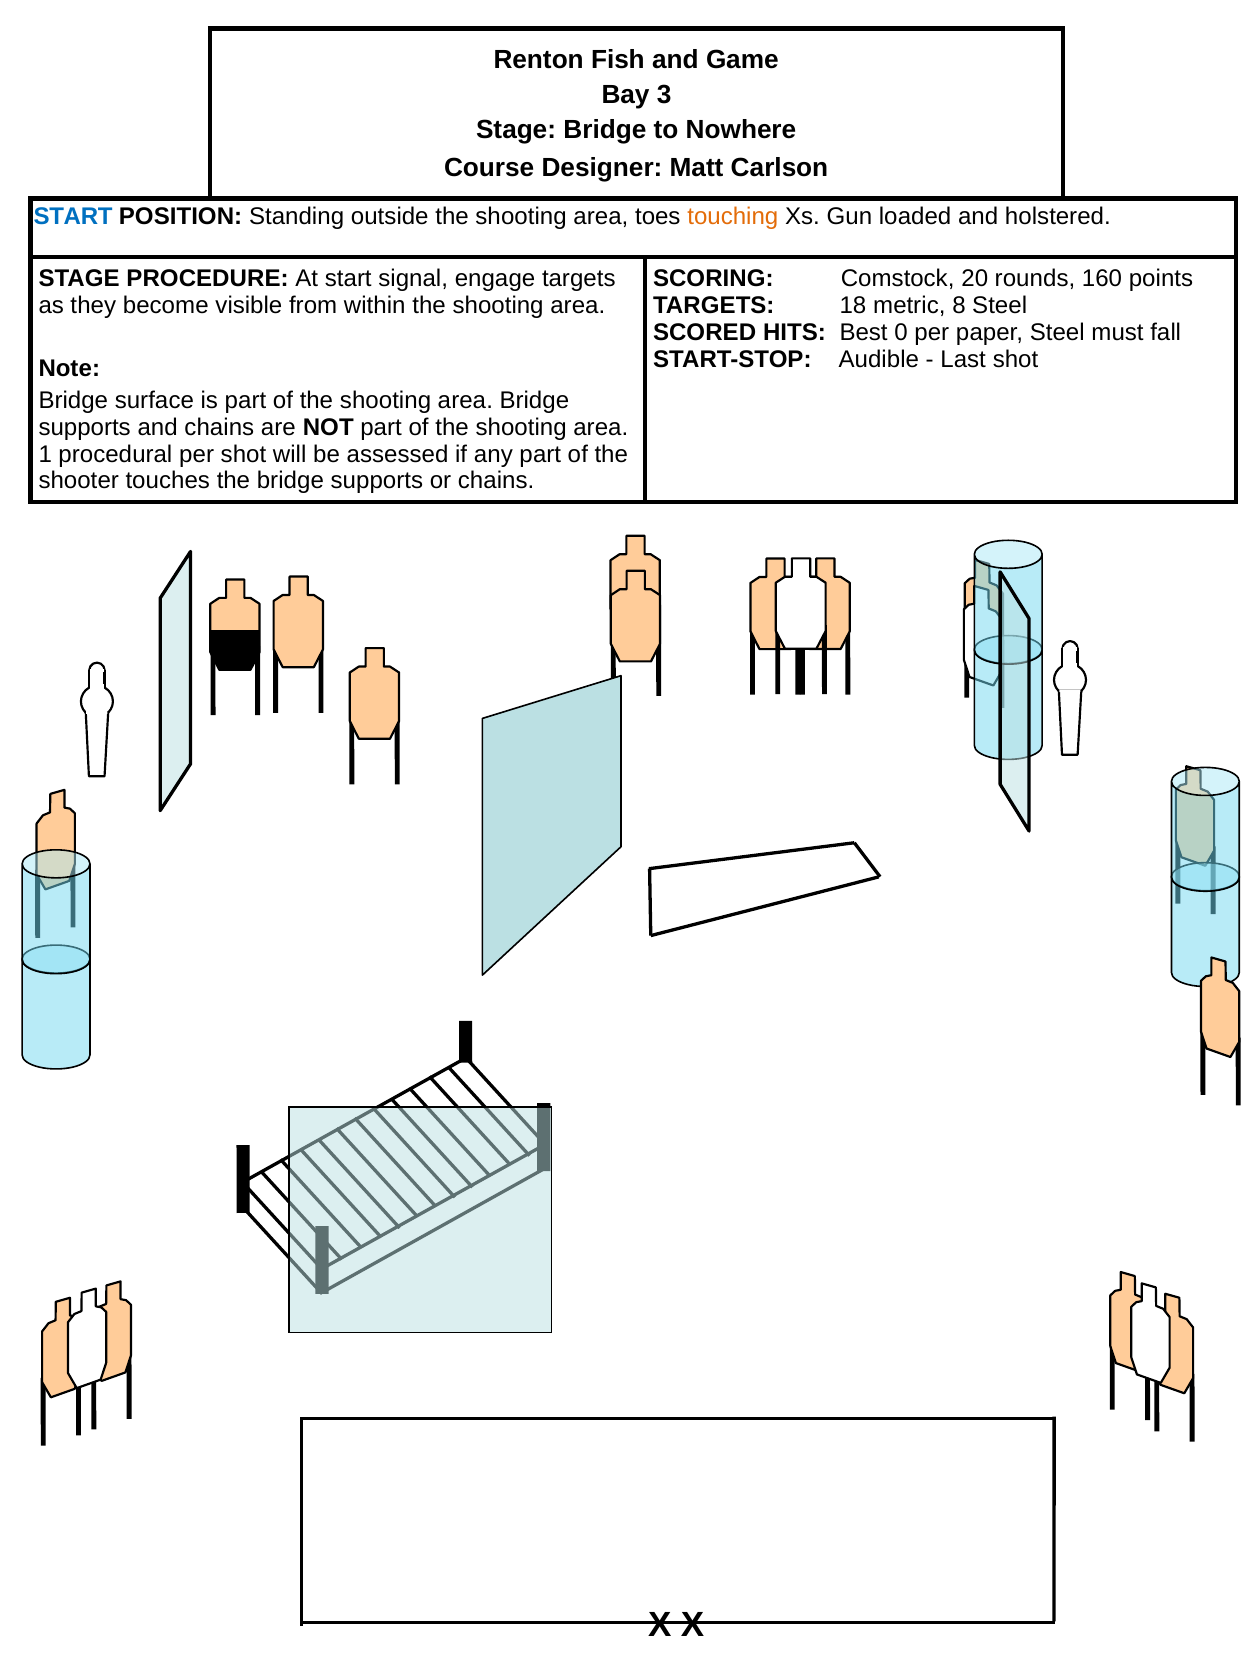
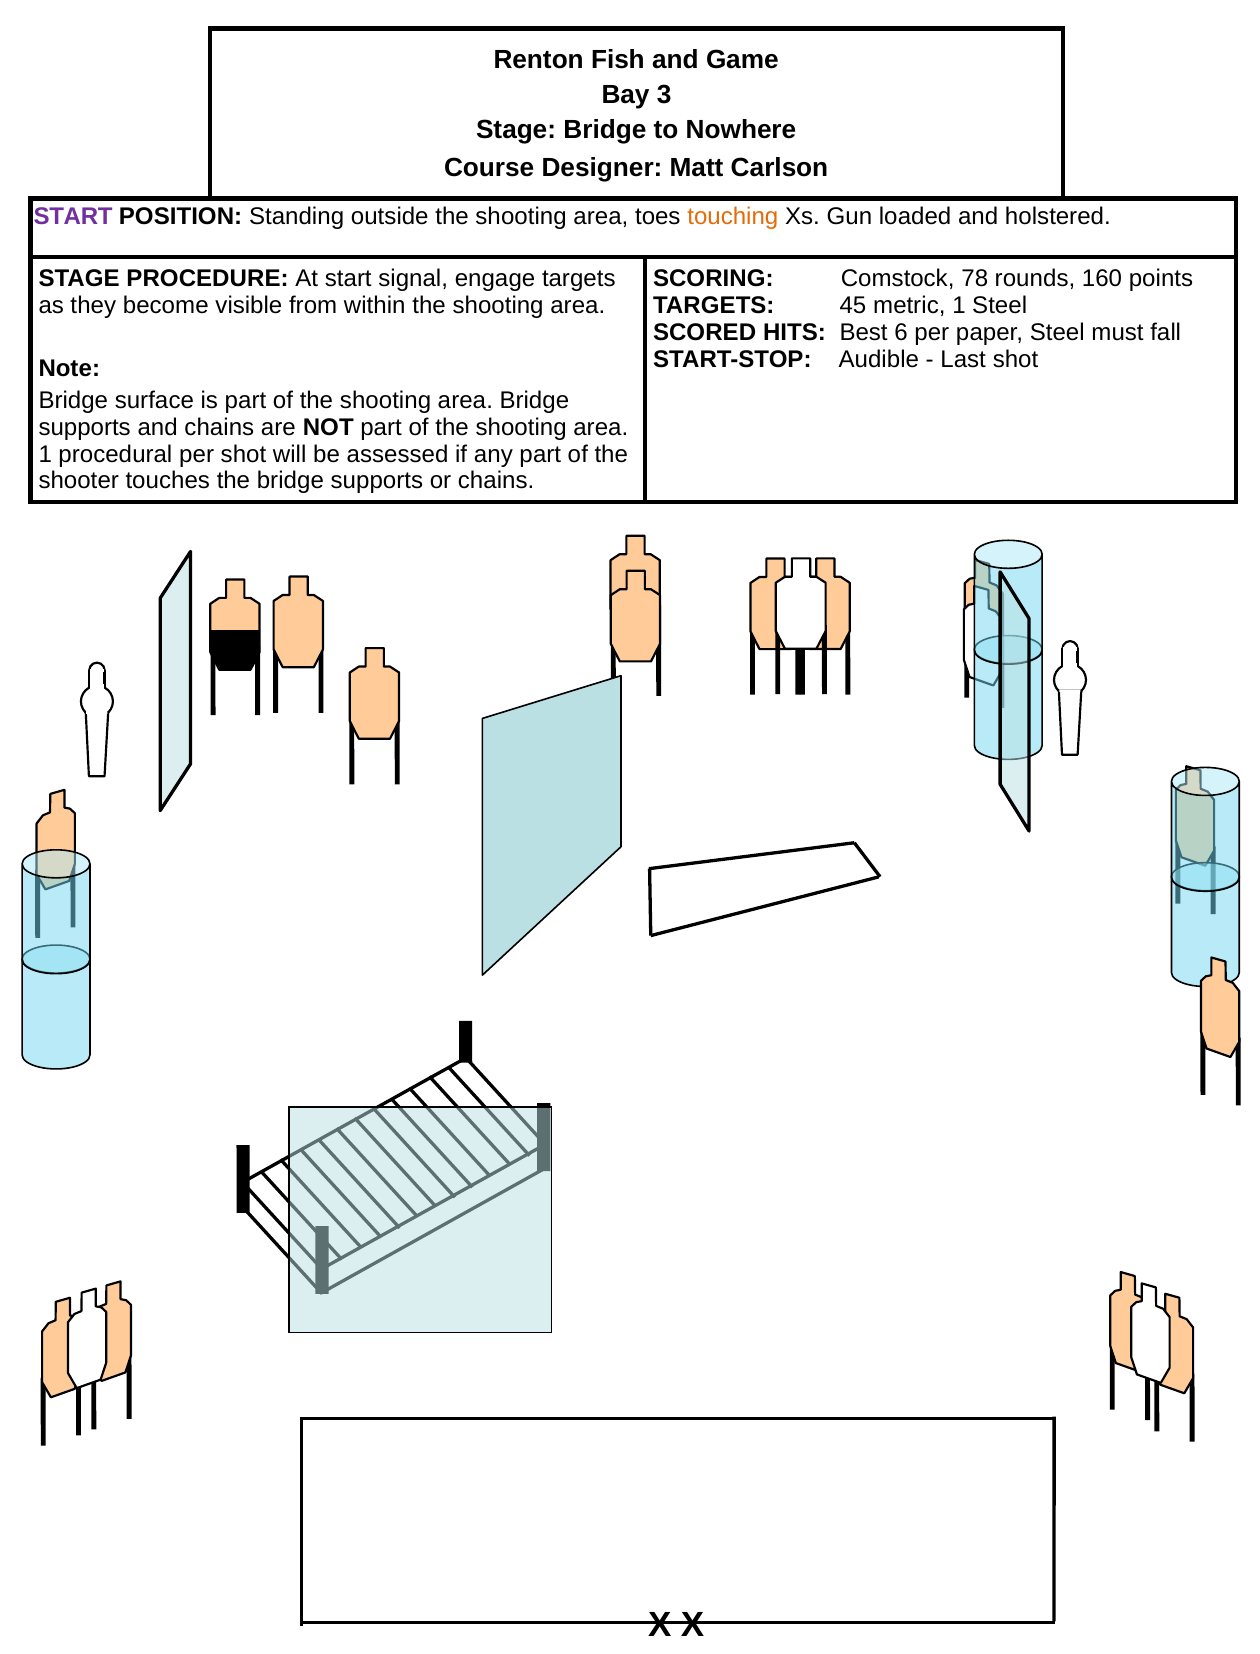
START at (73, 216) colour: blue -> purple
20: 20 -> 78
18: 18 -> 45
metric 8: 8 -> 1
0: 0 -> 6
